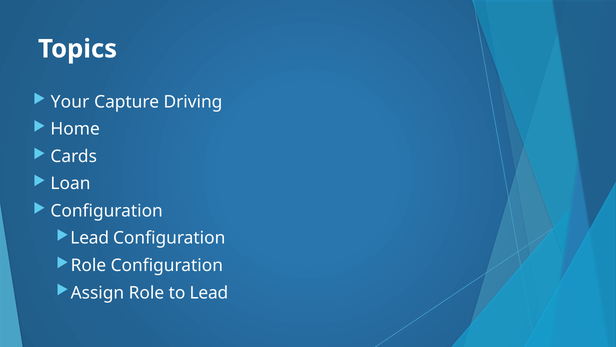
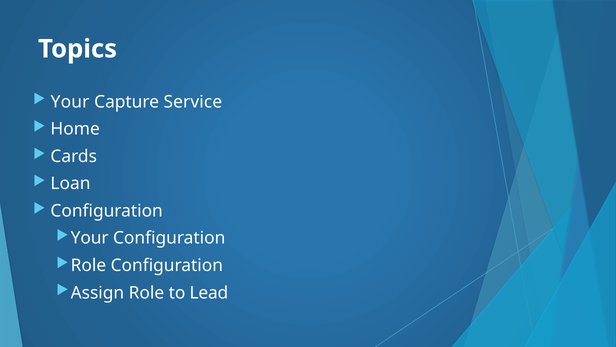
Driving: Driving -> Service
Lead at (90, 238): Lead -> Your
